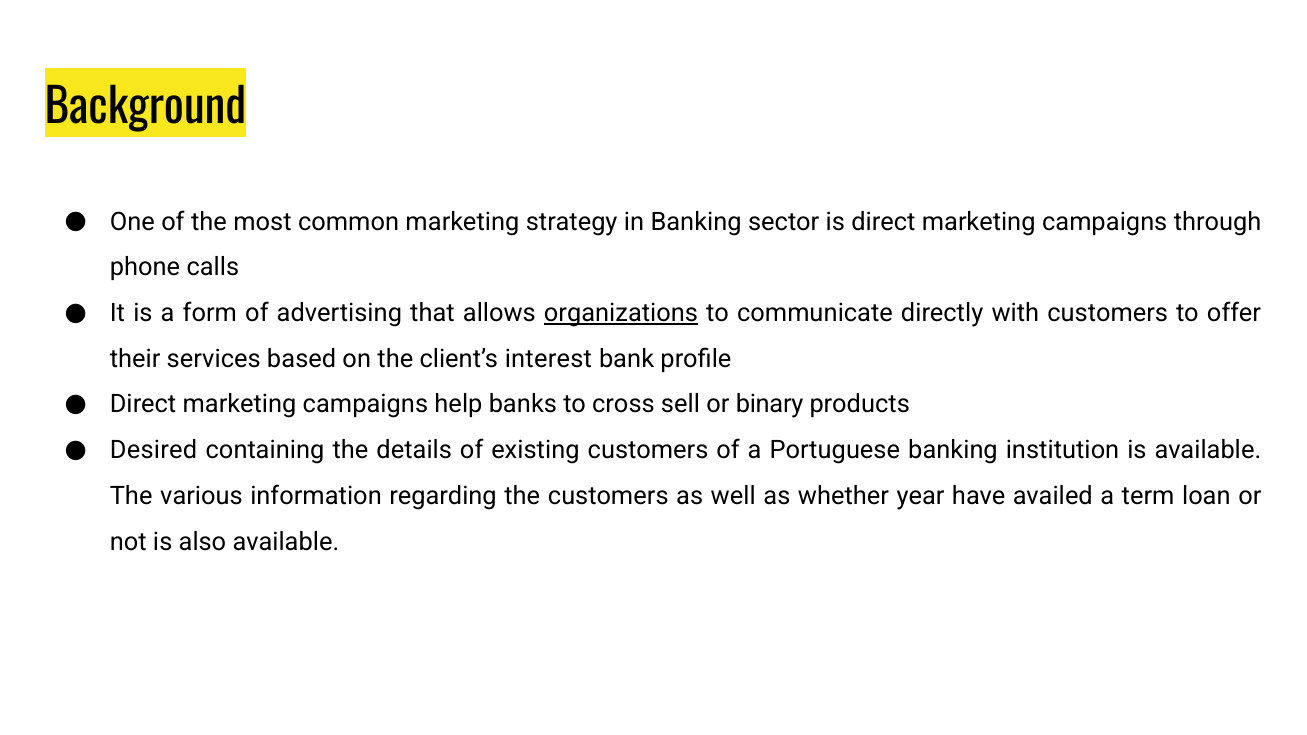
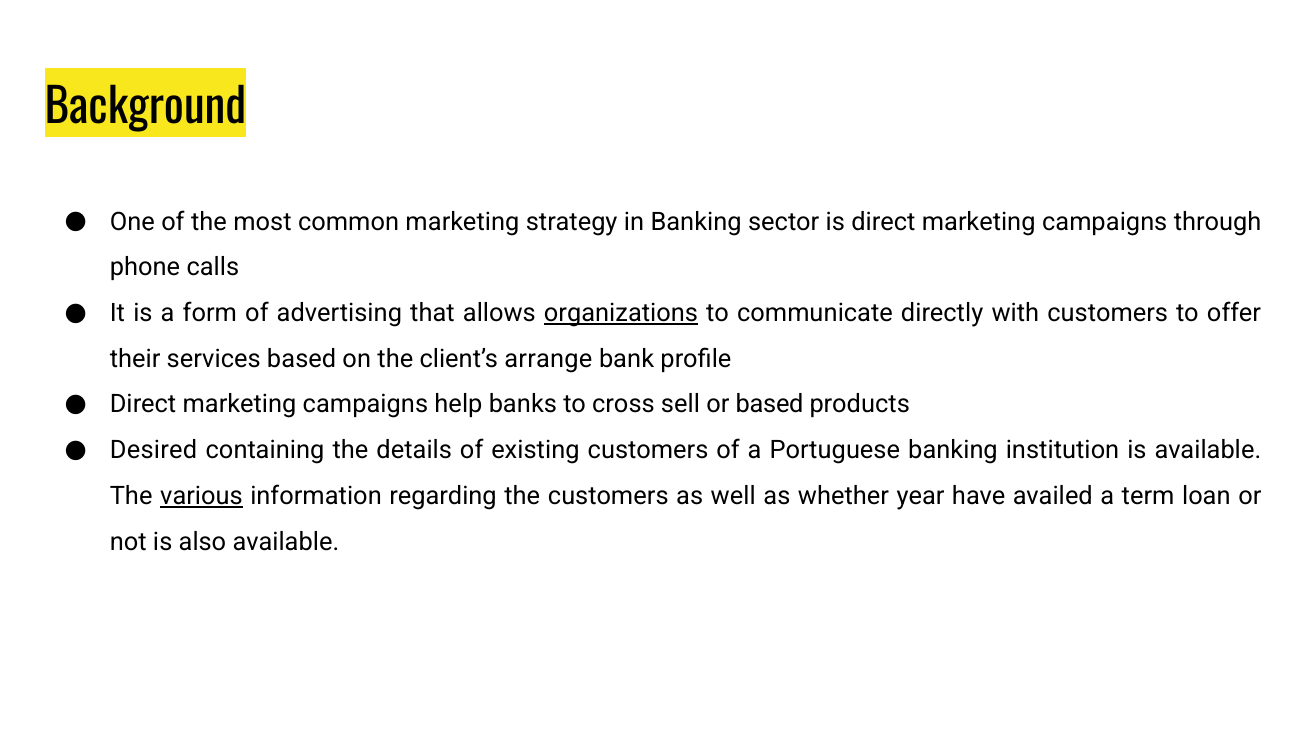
interest: interest -> arrange
or binary: binary -> based
various underline: none -> present
